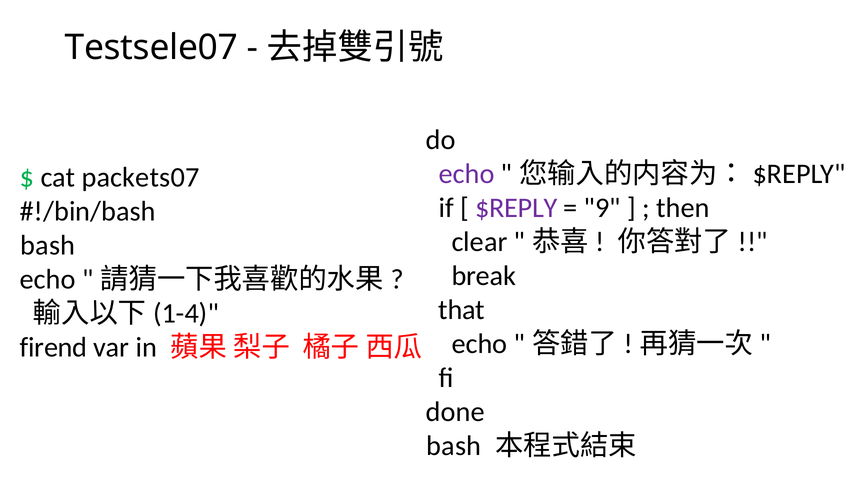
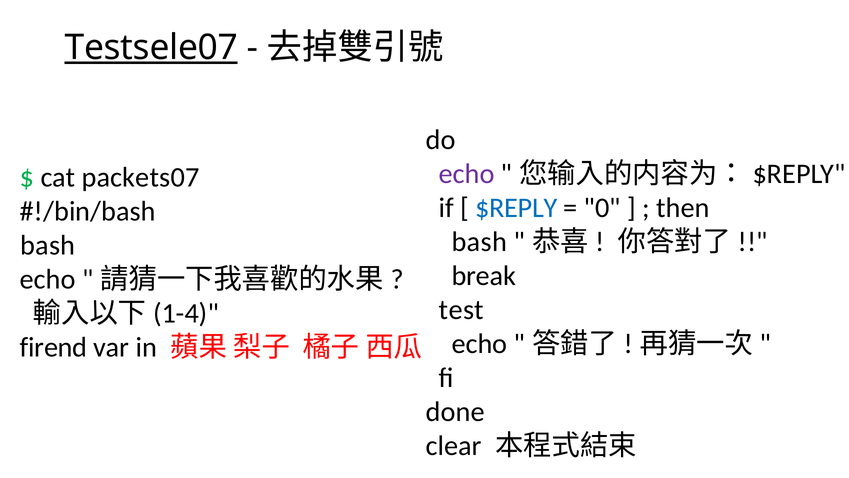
Testsele07 underline: none -> present
$REPLY colour: purple -> blue
9: 9 -> 0
clear at (479, 242): clear -> bash
that: that -> test
bash at (454, 446): bash -> clear
